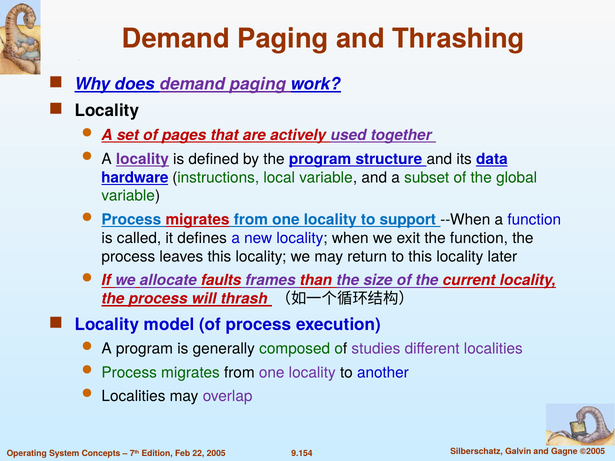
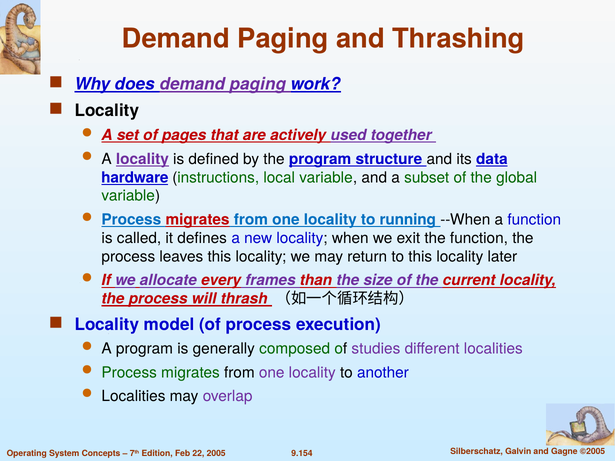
support: support -> running
faults: faults -> every
